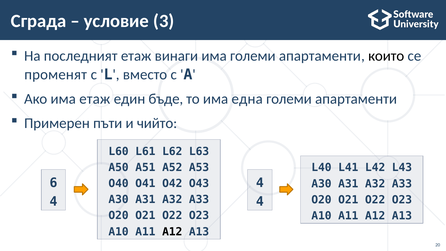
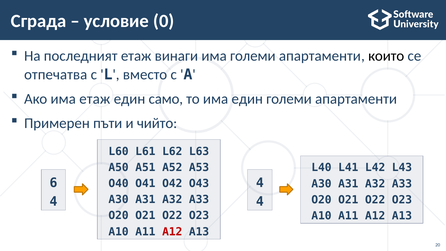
3: 3 -> 0
променят: променят -> отпечатва
бъде: бъде -> само
има една: една -> един
A12 at (172, 232) colour: black -> red
